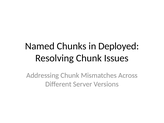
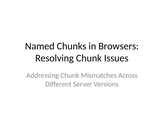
Deployed: Deployed -> Browsers
